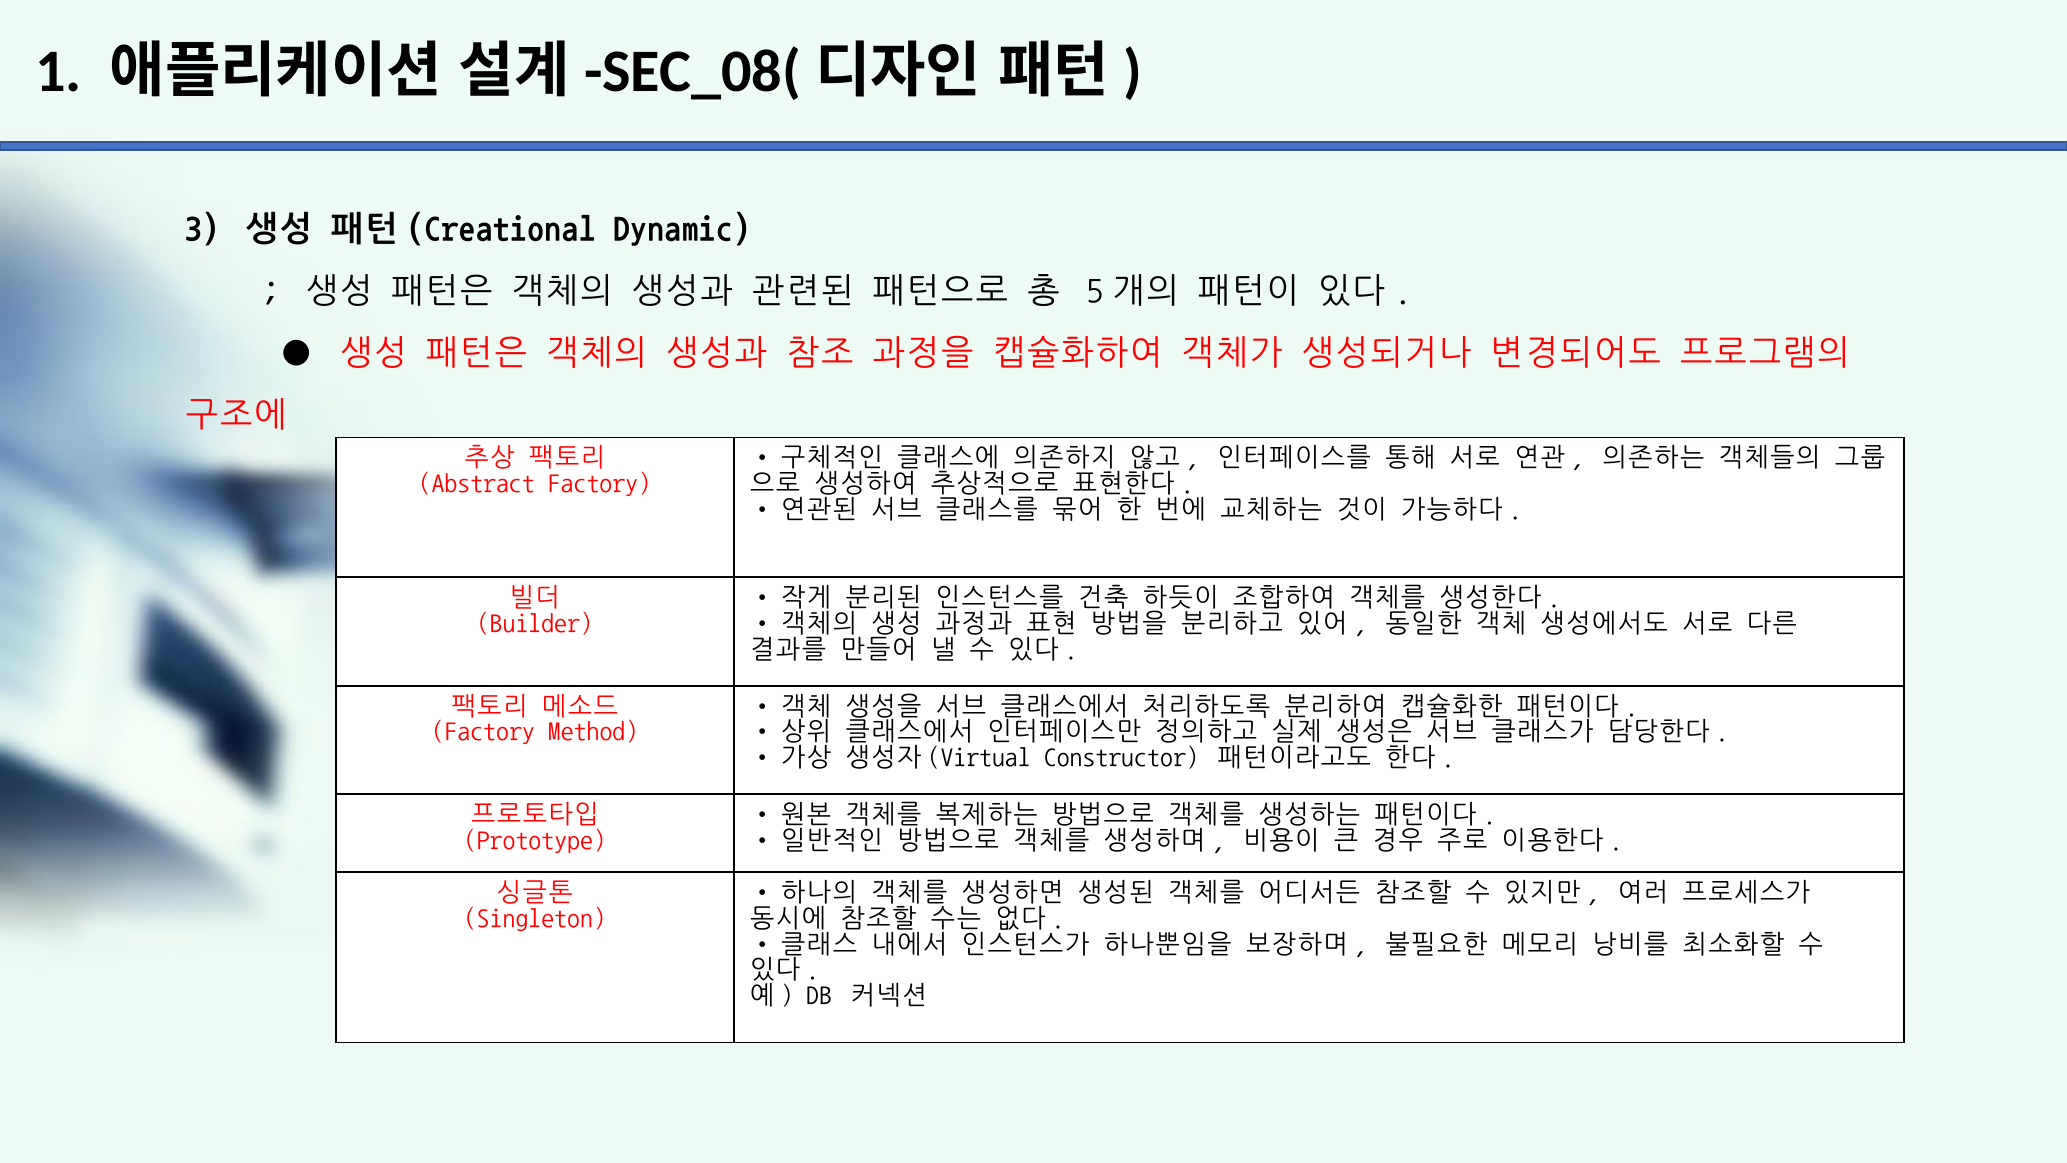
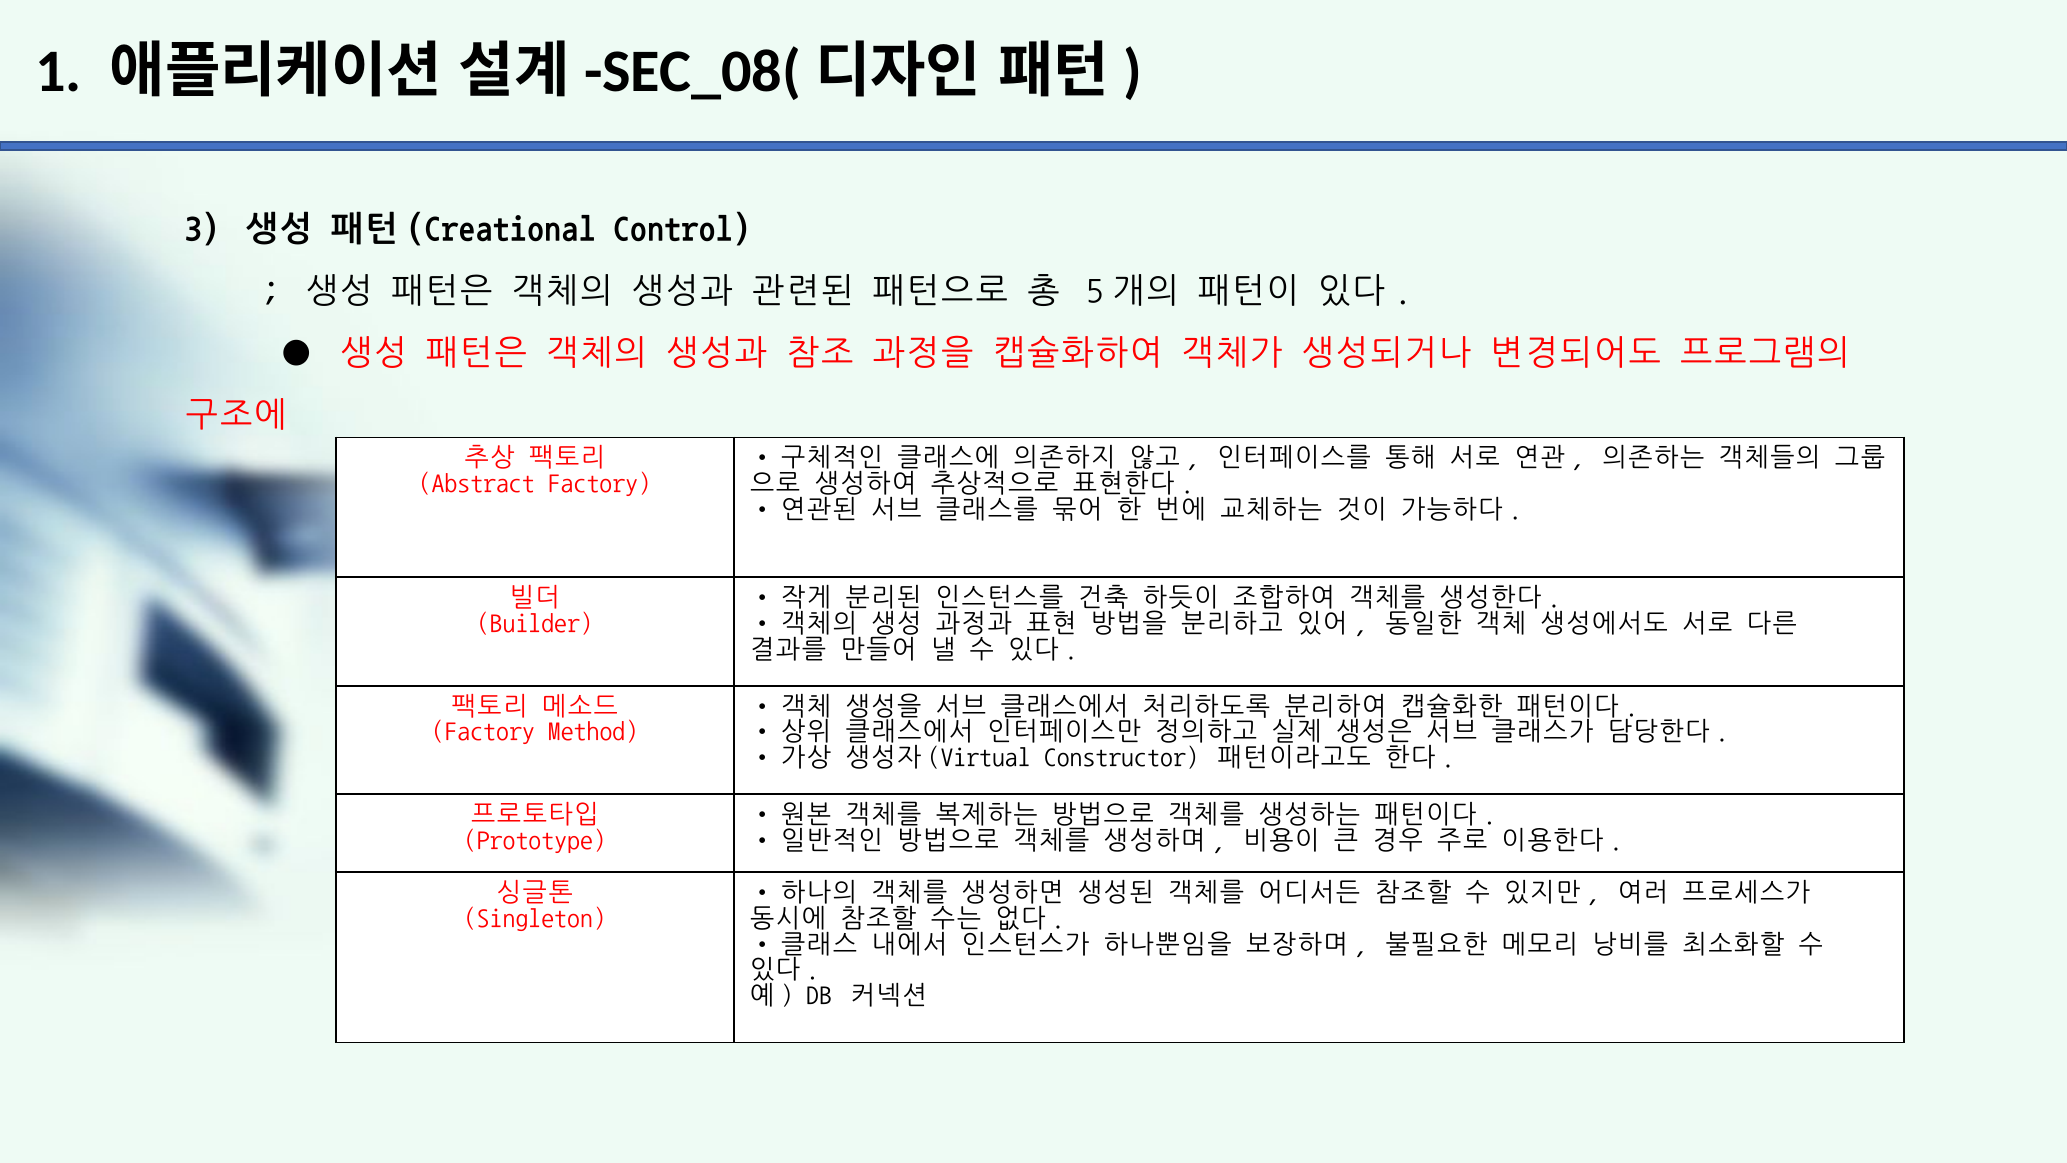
Dynamic: Dynamic -> Control
